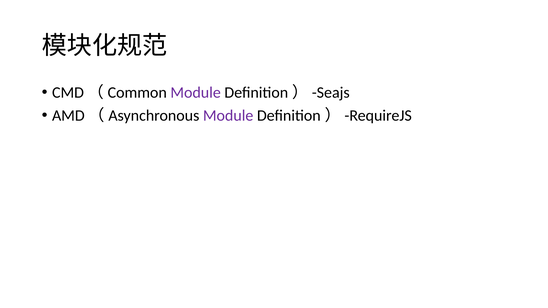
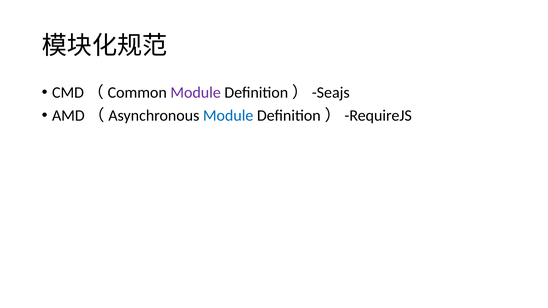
Module at (228, 116) colour: purple -> blue
